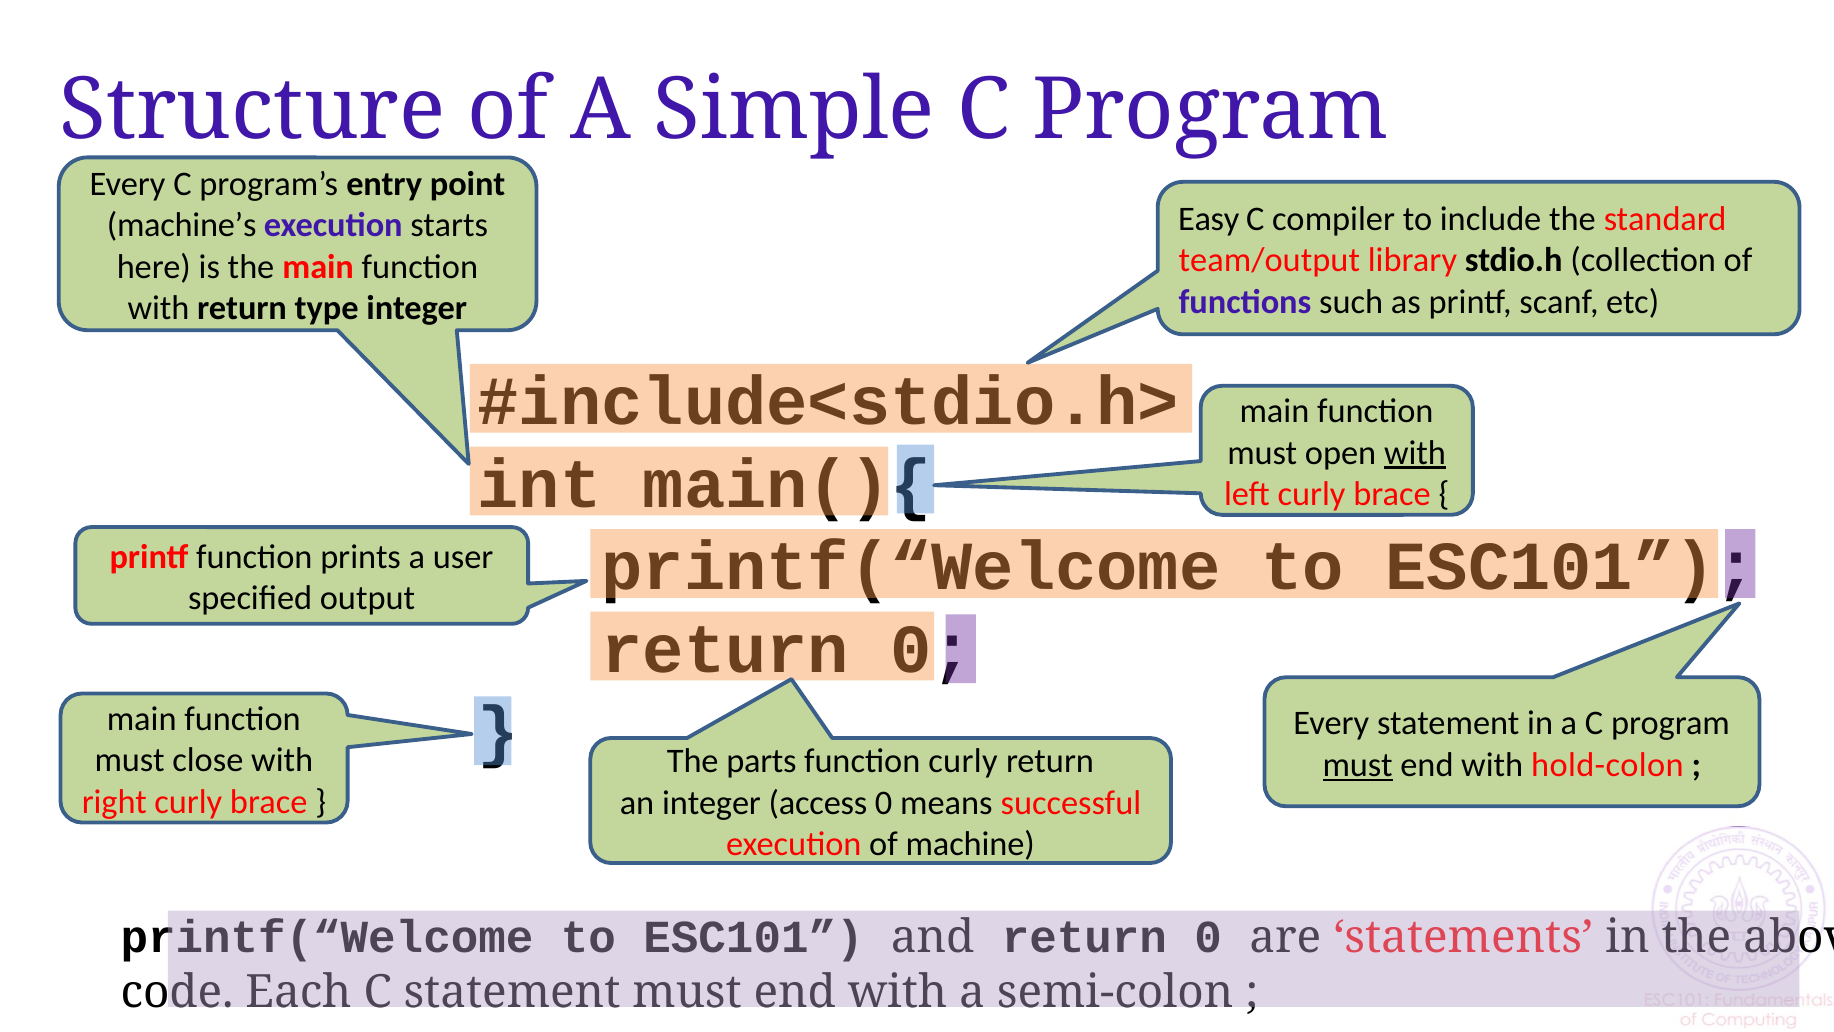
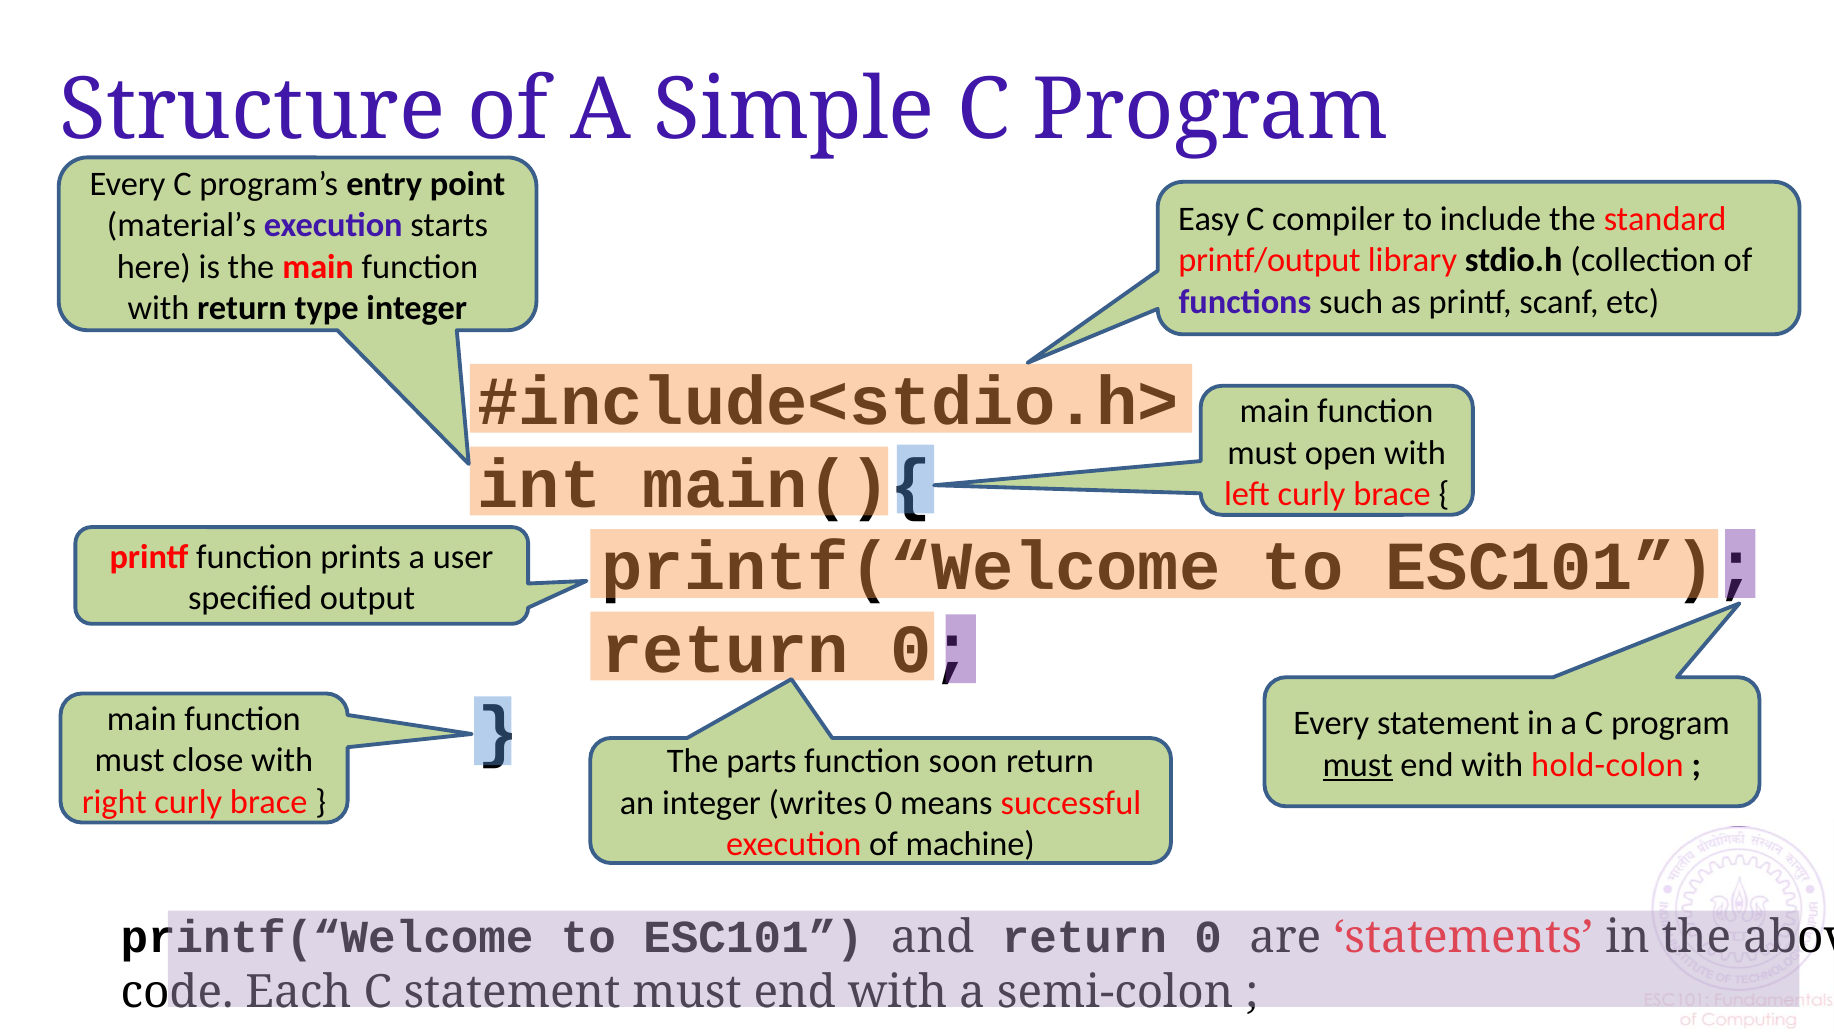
machine’s: machine’s -> material’s
team/output: team/output -> printf/output
with at (1415, 453) underline: present -> none
function curly: curly -> soon
access: access -> writes
